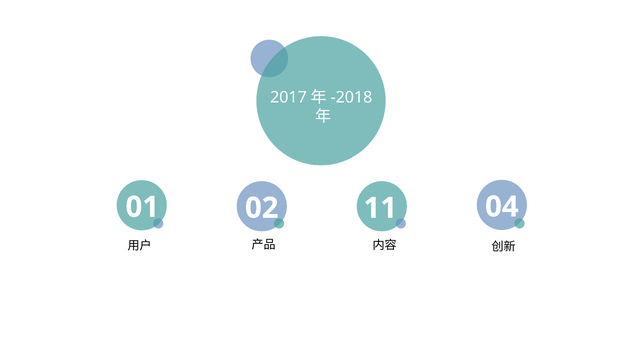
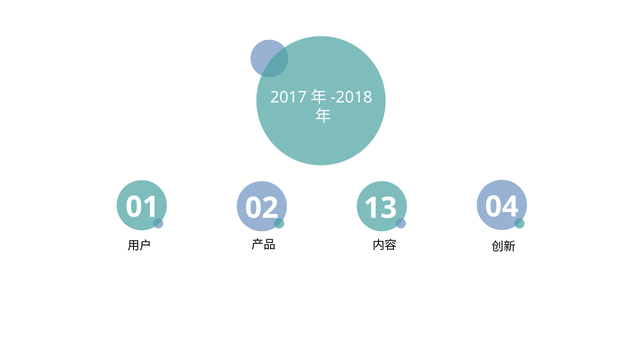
11: 11 -> 13
